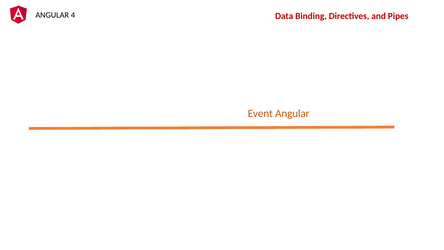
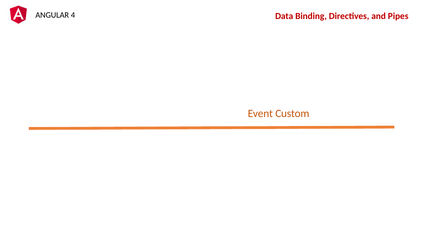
Event Angular: Angular -> Custom
